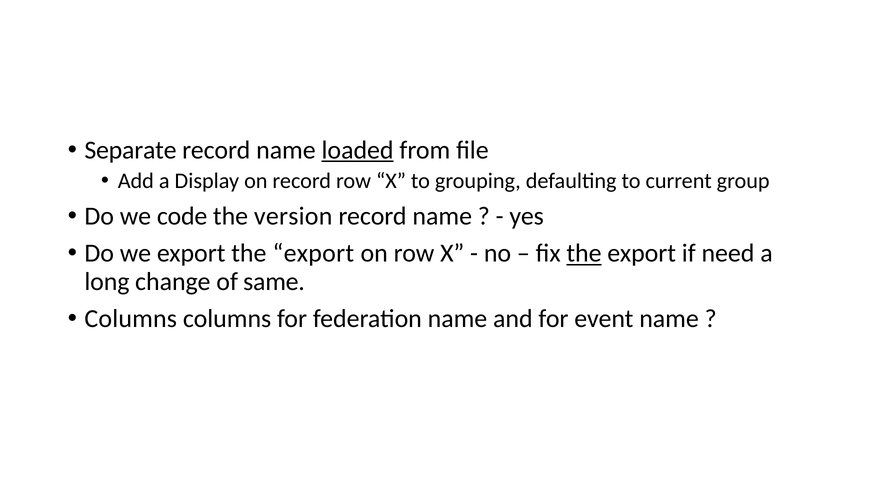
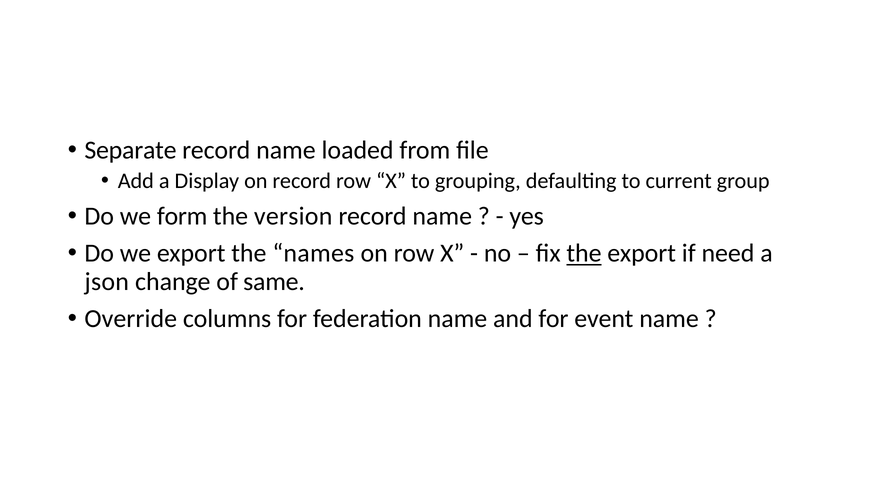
loaded underline: present -> none
code: code -> form
export the export: export -> names
long: long -> json
Columns at (131, 319): Columns -> Override
